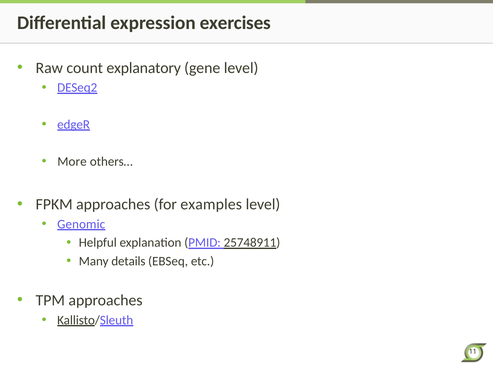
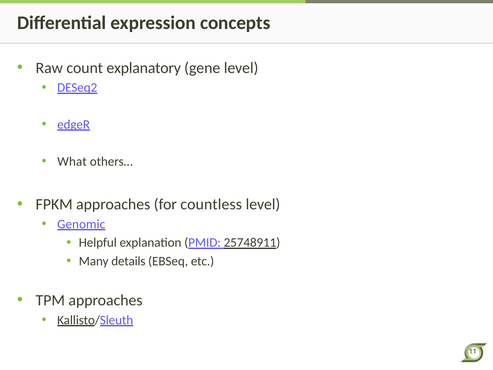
exercises: exercises -> concepts
More: More -> What
examples: examples -> countless
